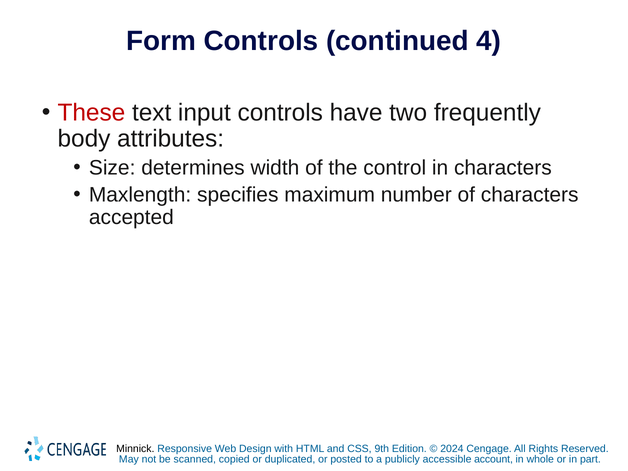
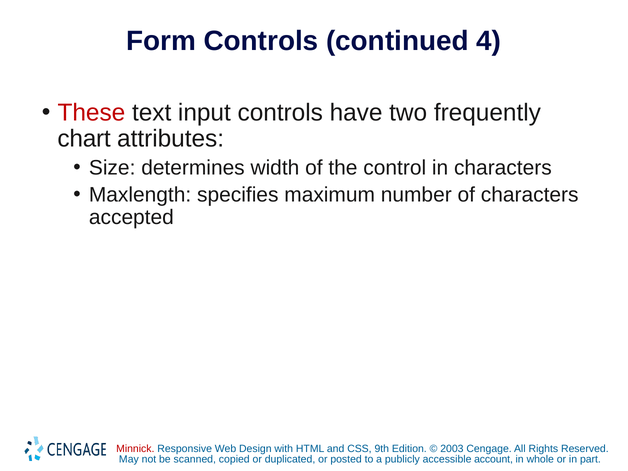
body: body -> chart
Minnick colour: black -> red
2024: 2024 -> 2003
